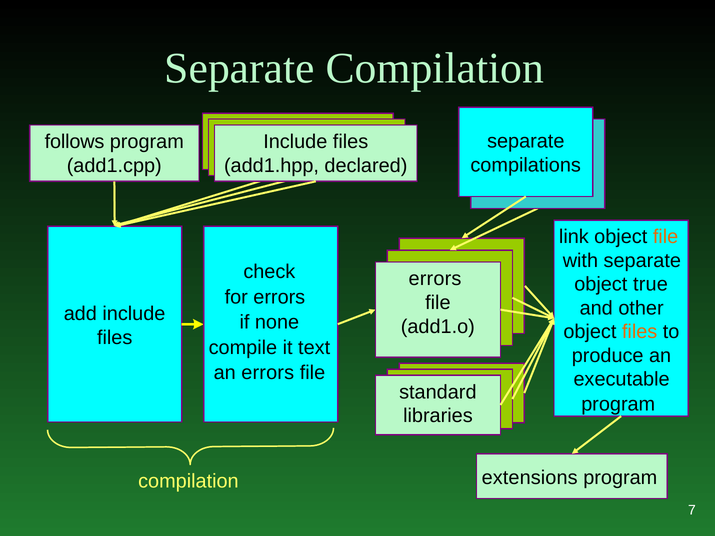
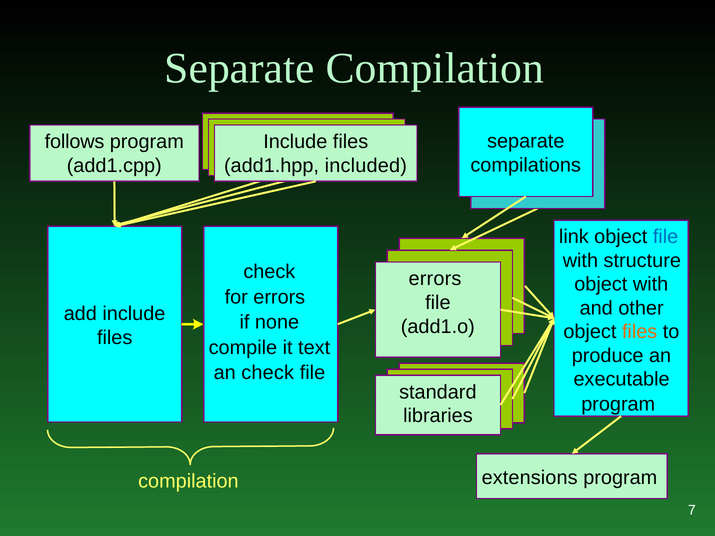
declared: declared -> included
file at (666, 237) colour: orange -> blue
with separate: separate -> structure
object true: true -> with
an errors: errors -> check
